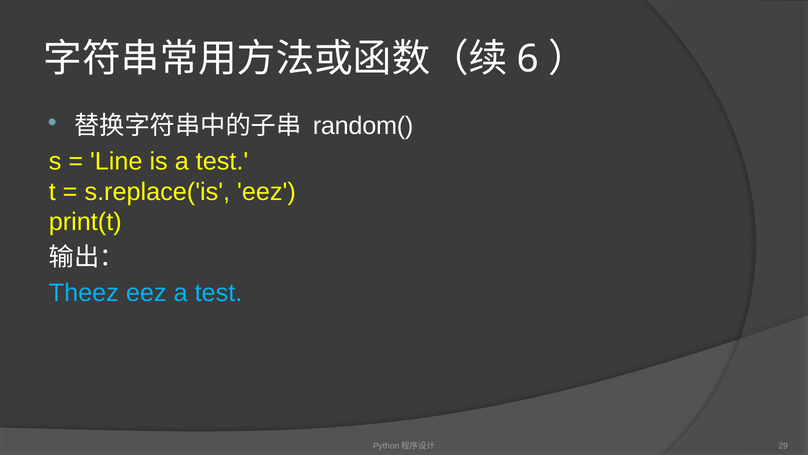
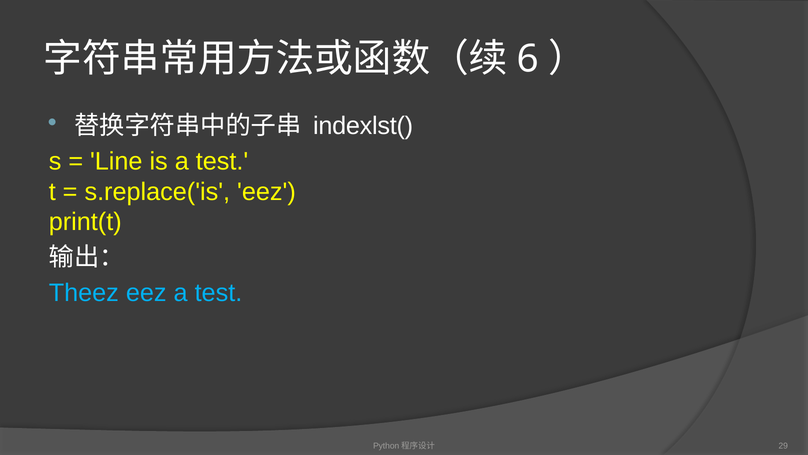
random(: random( -> indexlst(
